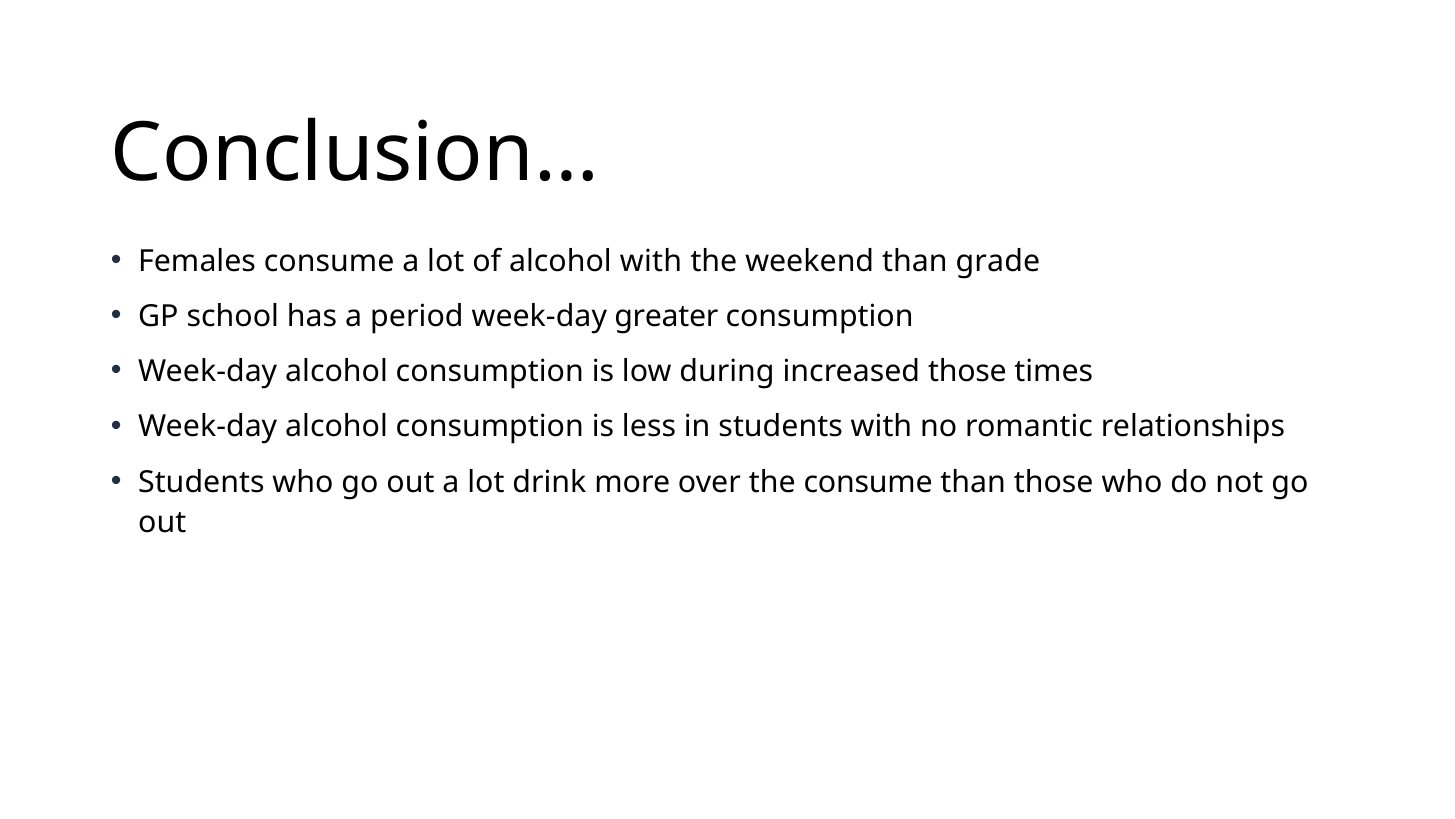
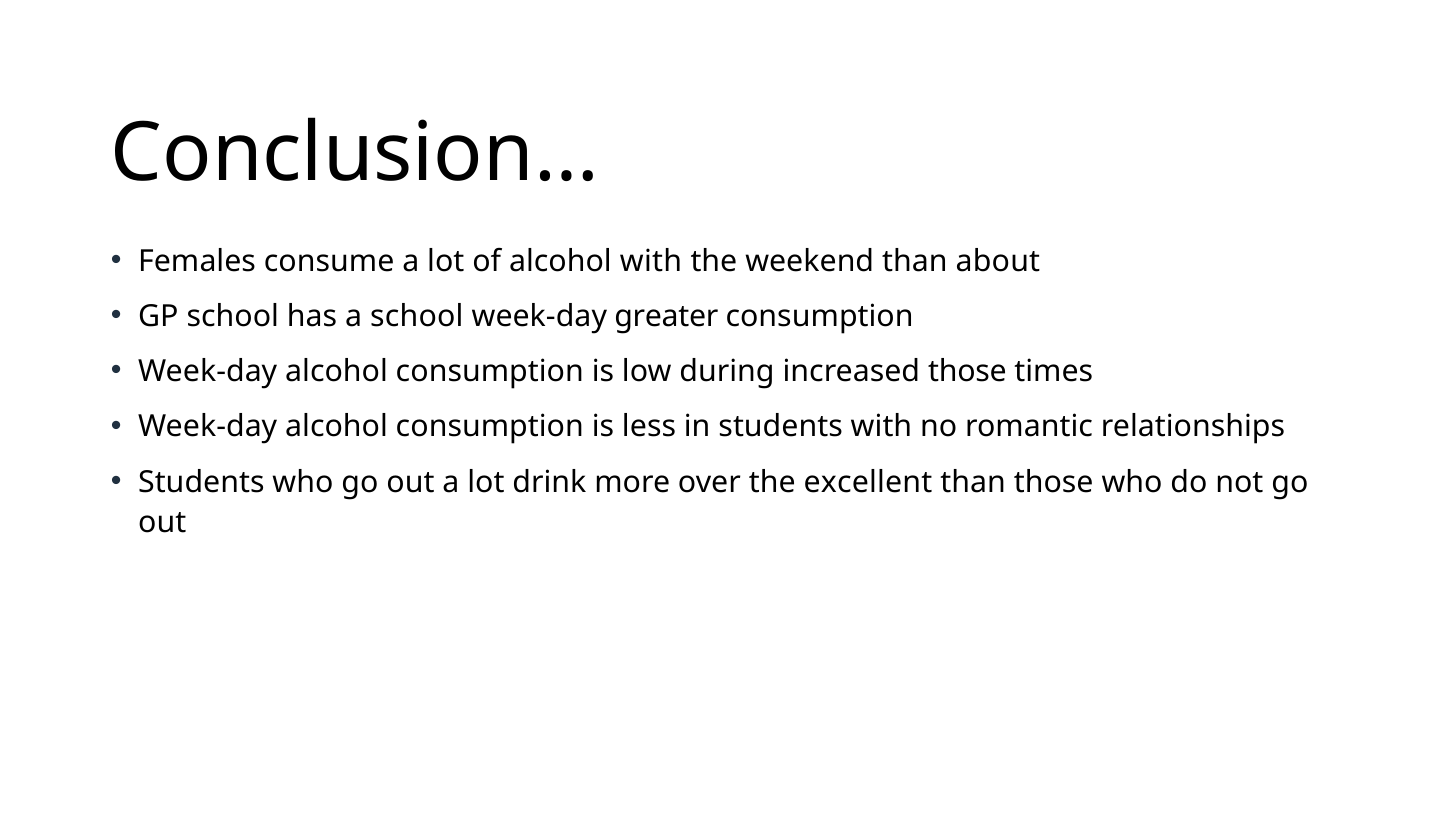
grade: grade -> about
a period: period -> school
the consume: consume -> excellent
